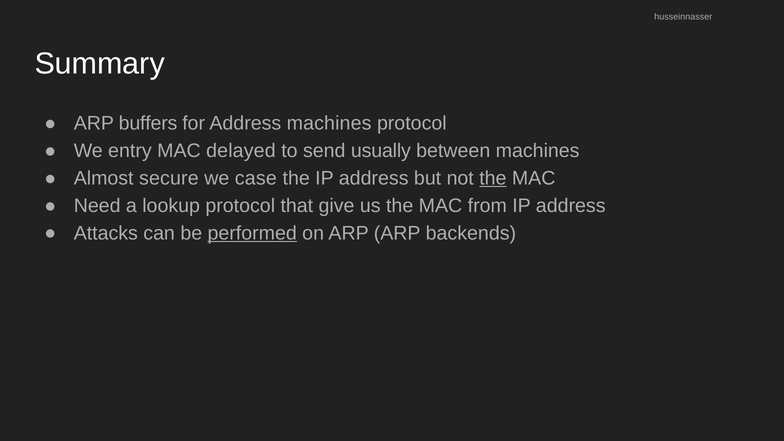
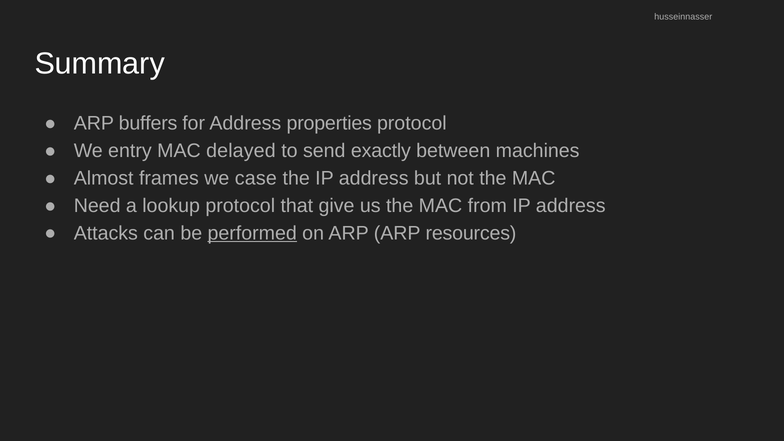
Address machines: machines -> properties
usually: usually -> exactly
secure: secure -> frames
the at (493, 178) underline: present -> none
backends: backends -> resources
